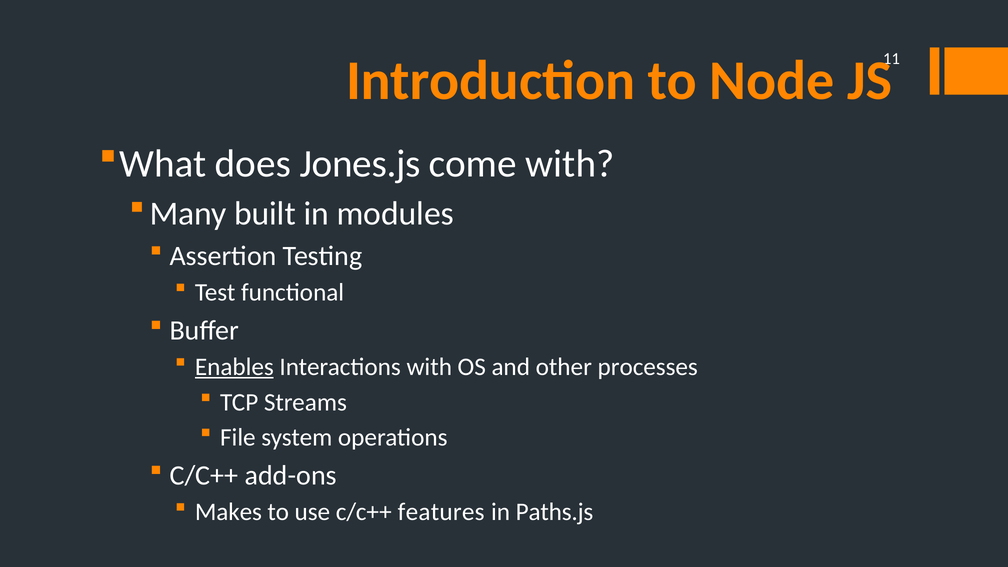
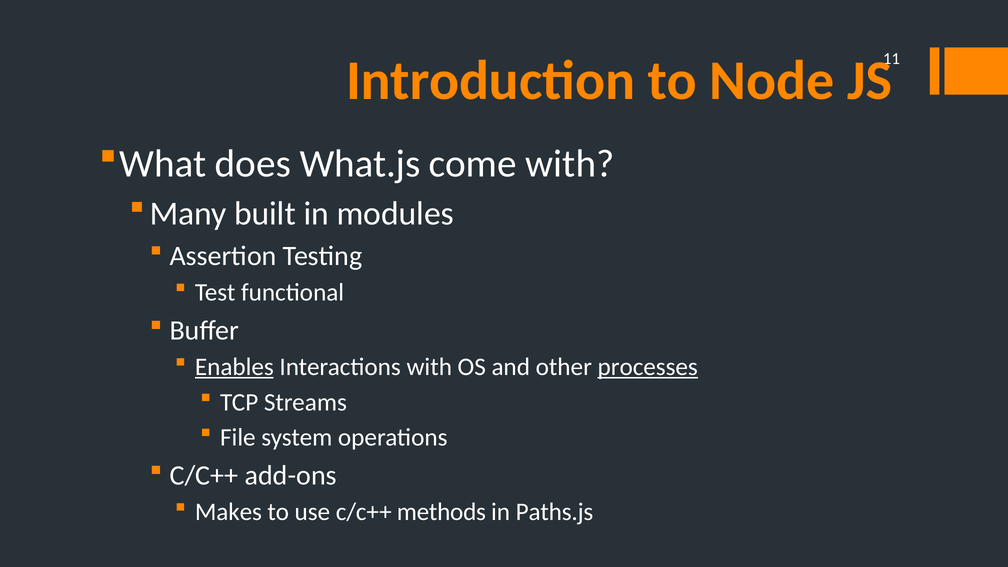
Jones.js: Jones.js -> What.js
processes underline: none -> present
features: features -> methods
